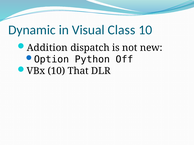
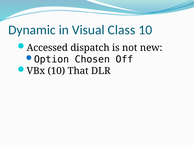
Addition: Addition -> Accessed
Python: Python -> Chosen
